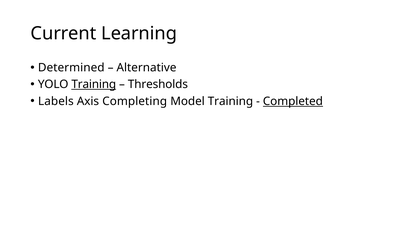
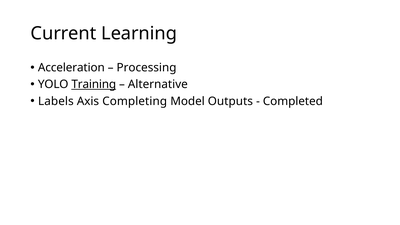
Determined: Determined -> Acceleration
Alternative: Alternative -> Processing
Thresholds: Thresholds -> Alternative
Model Training: Training -> Outputs
Completed underline: present -> none
